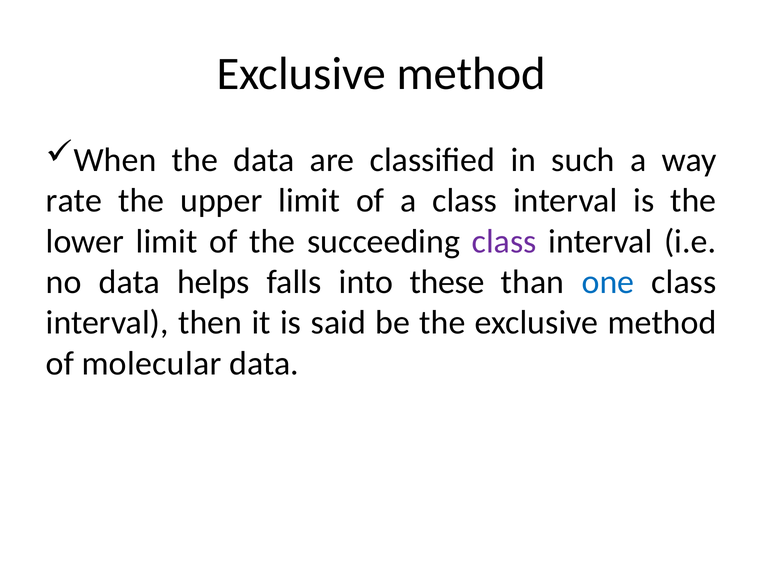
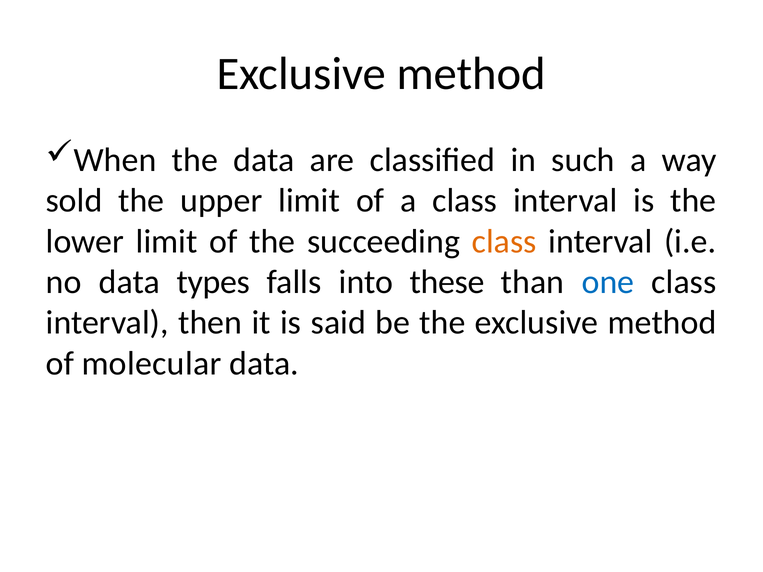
rate: rate -> sold
class at (504, 241) colour: purple -> orange
helps: helps -> types
